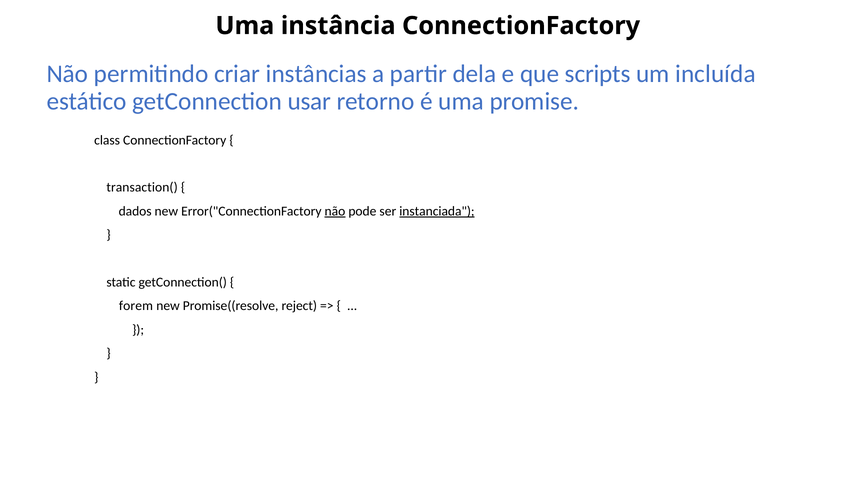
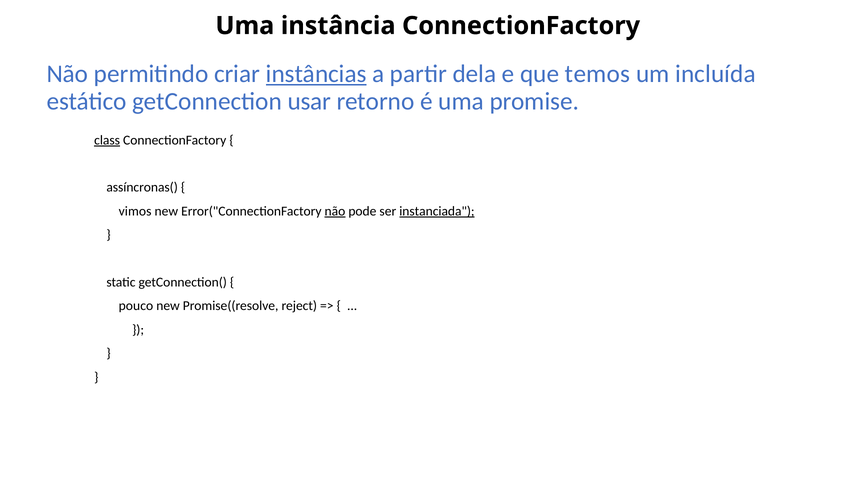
instâncias underline: none -> present
scripts: scripts -> temos
class underline: none -> present
transaction(: transaction( -> assíncronas(
dados: dados -> vimos
forem: forem -> pouco
